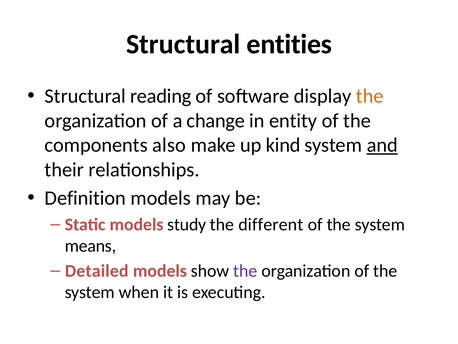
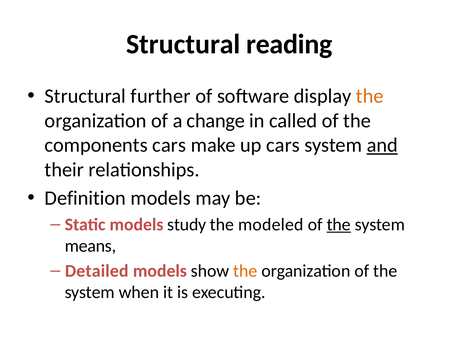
entities: entities -> reading
reading: reading -> further
entity: entity -> called
components also: also -> cars
up kind: kind -> cars
different: different -> modeled
the at (339, 224) underline: none -> present
the at (245, 270) colour: purple -> orange
